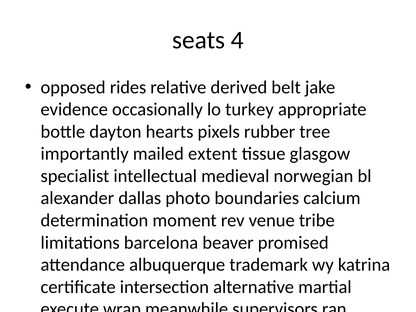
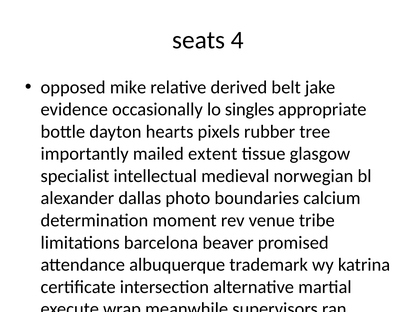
rides: rides -> mike
turkey: turkey -> singles
